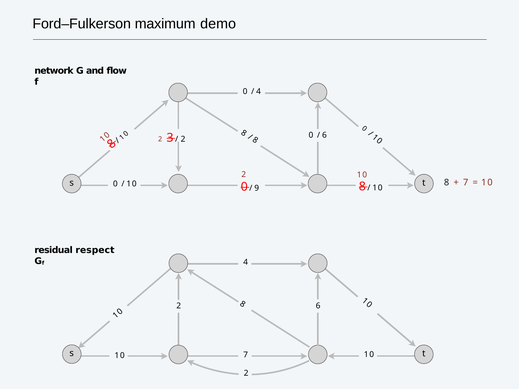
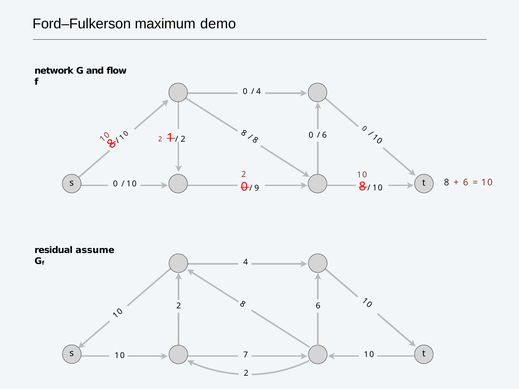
3 at (170, 138): 3 -> 1
7 at (466, 182): 7 -> 6
respect: respect -> assume
